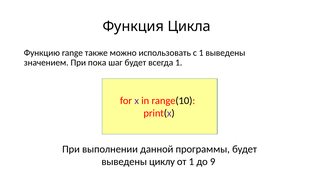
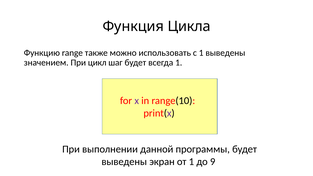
пока: пока -> цикл
циклу: циклу -> экран
